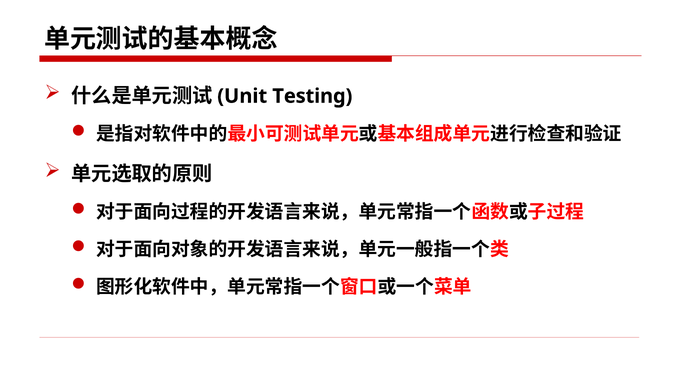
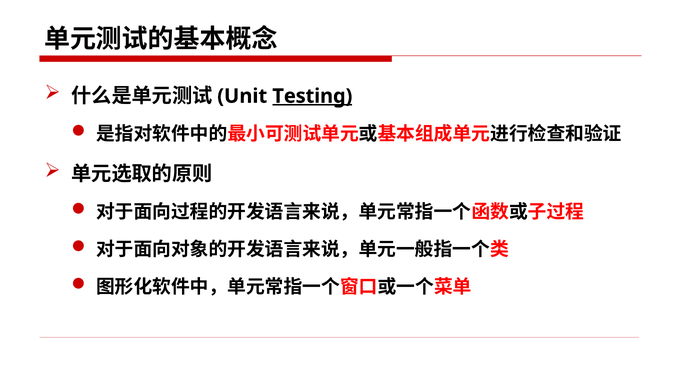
Testing underline: none -> present
